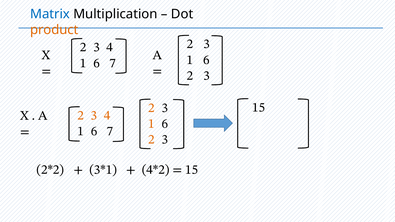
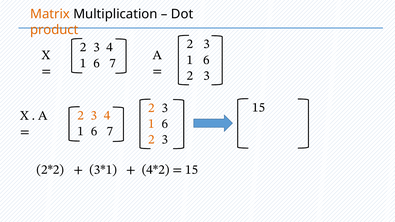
Matrix colour: blue -> orange
